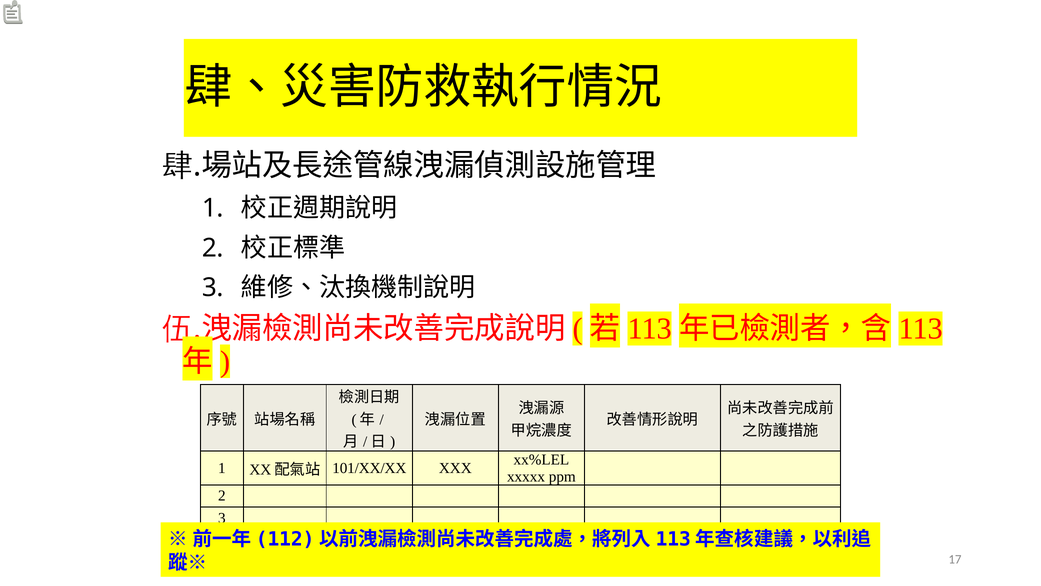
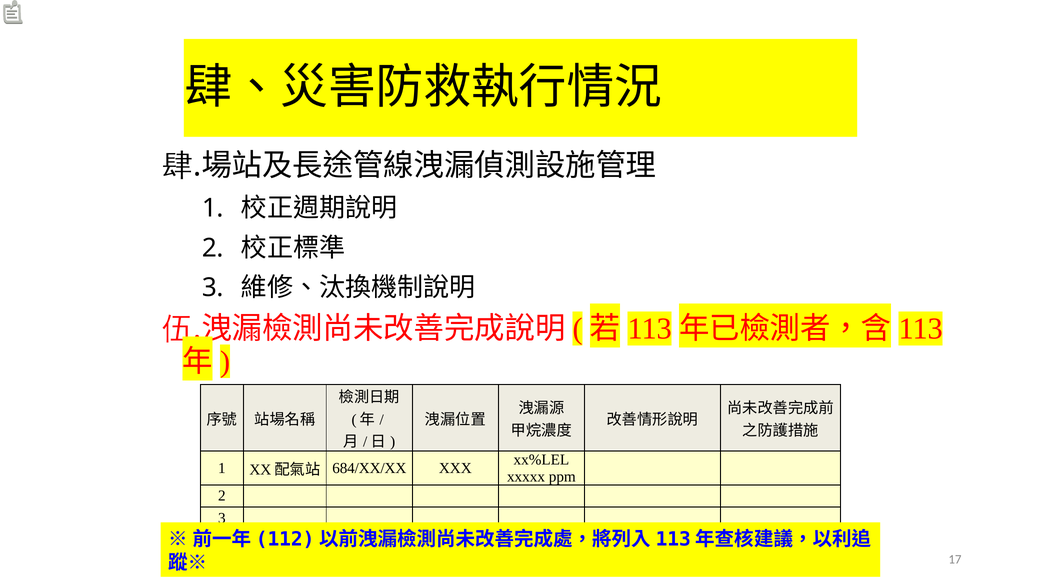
101/XX/XX: 101/XX/XX -> 684/XX/XX
